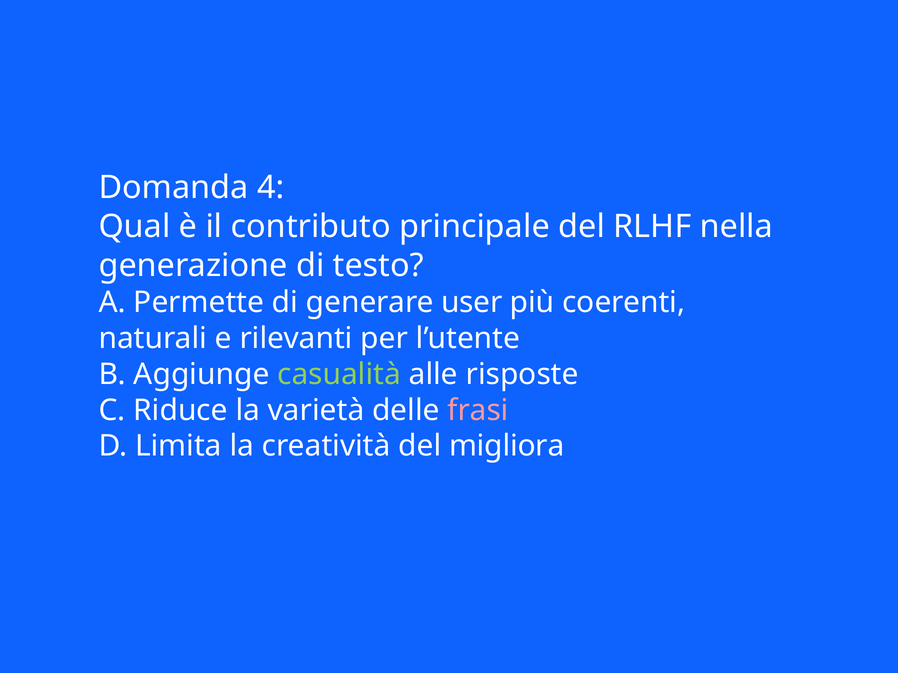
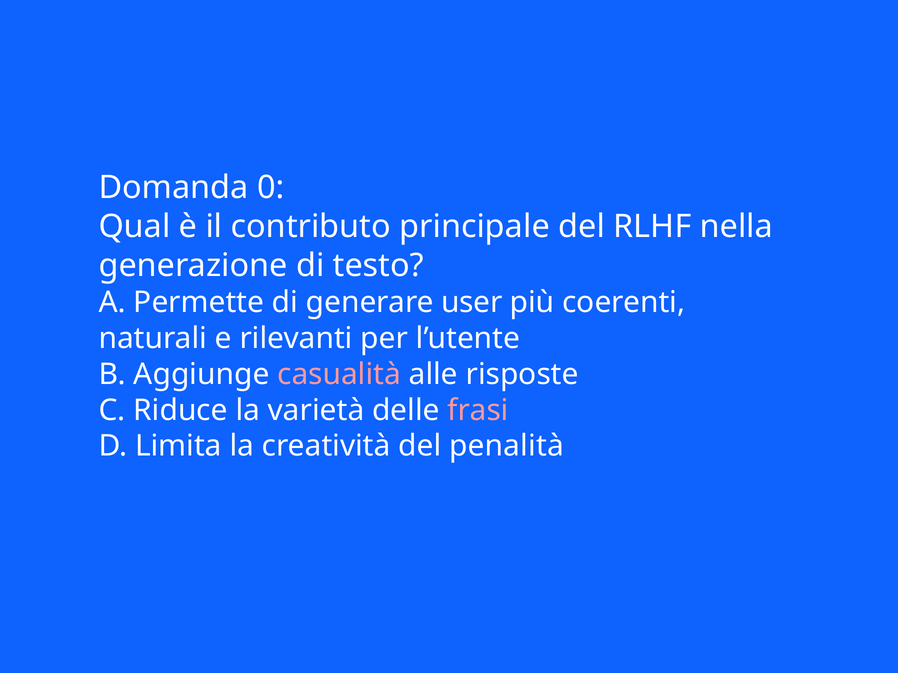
4: 4 -> 0
casualità colour: light green -> pink
migliora: migliora -> penalità
